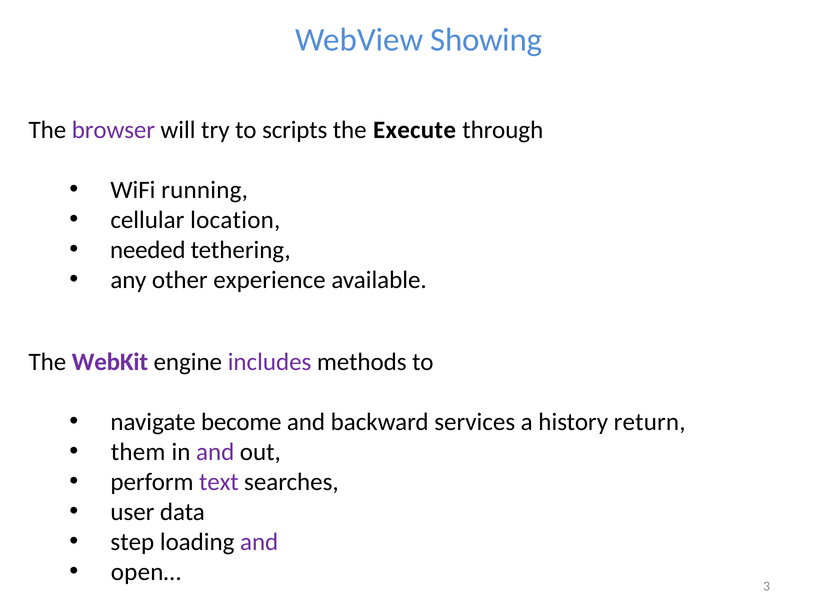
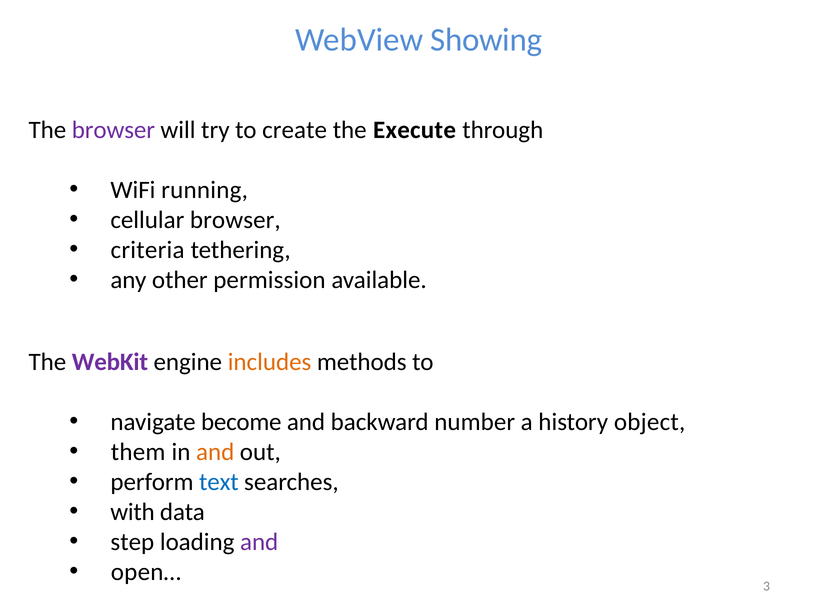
scripts: scripts -> create
cellular location: location -> browser
needed: needed -> criteria
experience: experience -> permission
includes colour: purple -> orange
services: services -> number
return: return -> object
and at (215, 452) colour: purple -> orange
text colour: purple -> blue
user: user -> with
